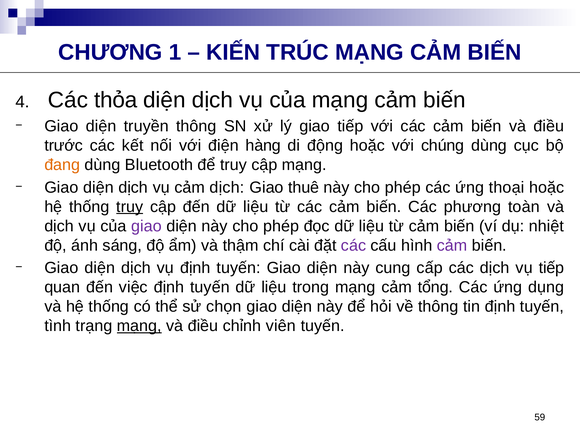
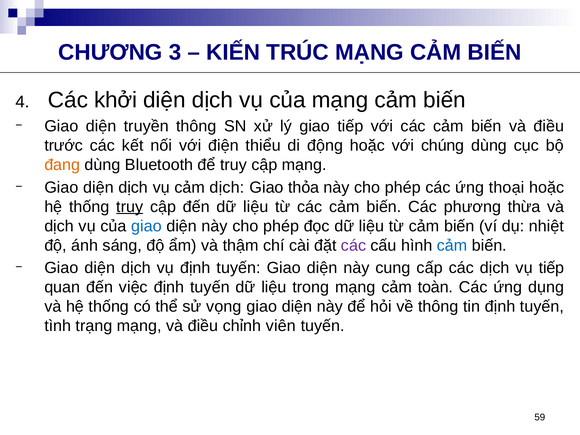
1: 1 -> 3
thỏa: thỏa -> khởi
hàng: hàng -> thiểu
thuê: thuê -> thỏa
toàn: toàn -> thừa
giao at (146, 226) colour: purple -> blue
cảm at (452, 245) colour: purple -> blue
tổng: tổng -> toàn
chọn: chọn -> vọng
mạng at (139, 326) underline: present -> none
